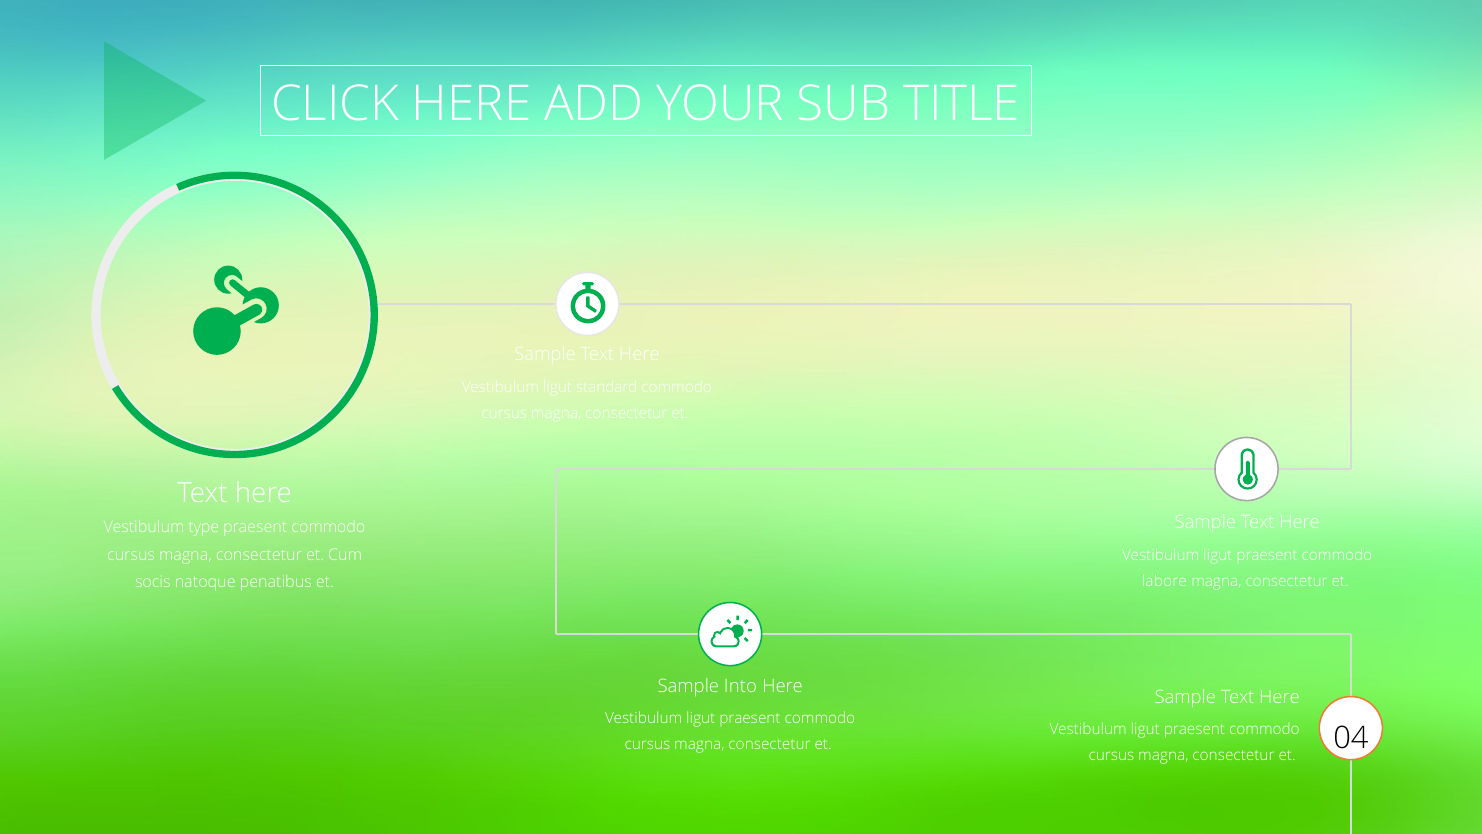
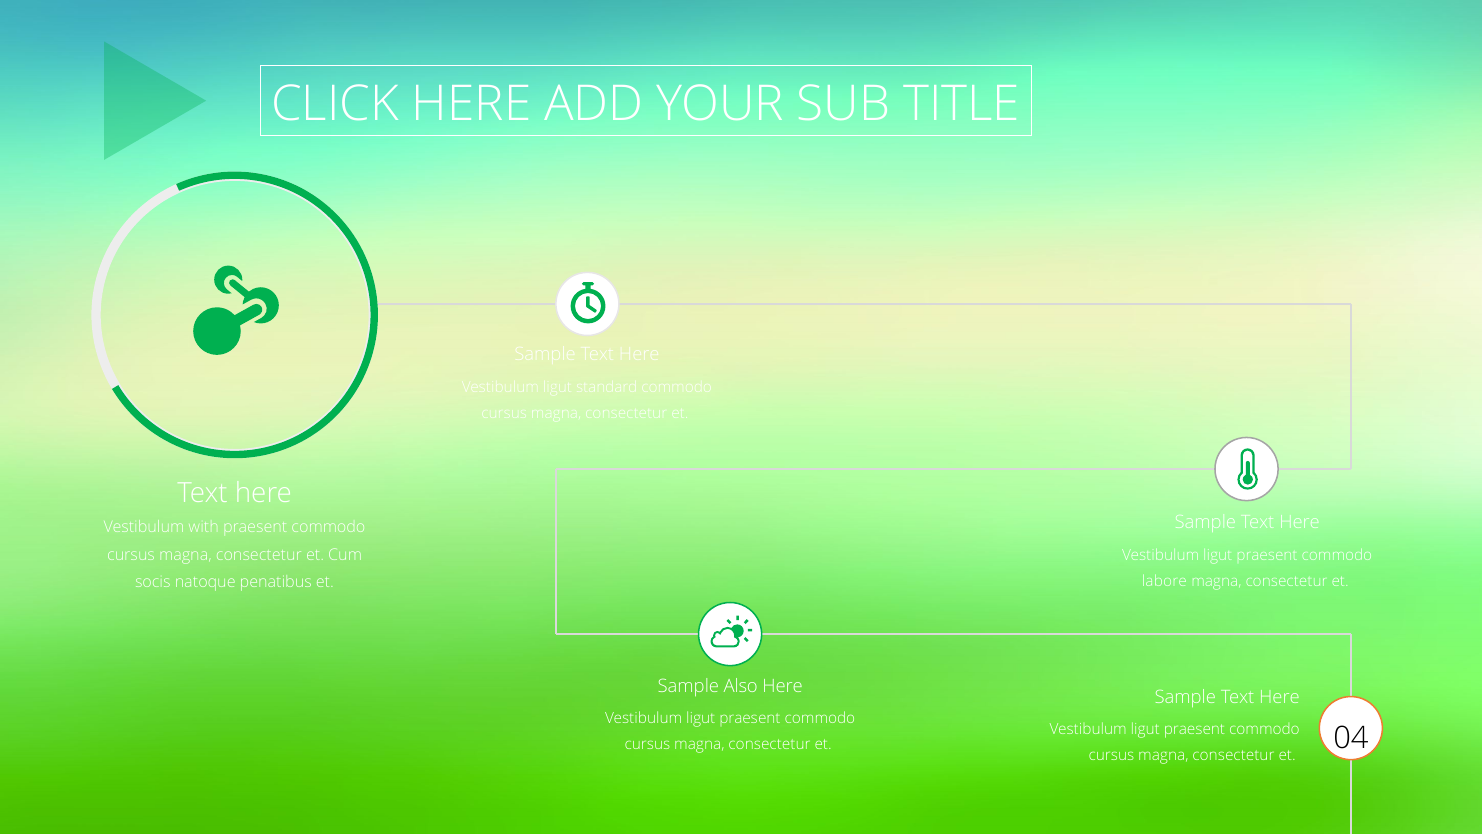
type: type -> with
Into: Into -> Also
